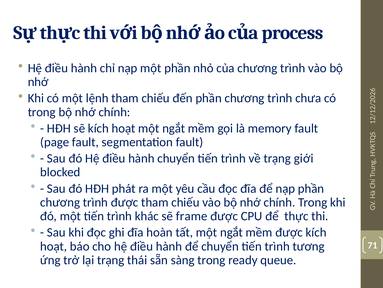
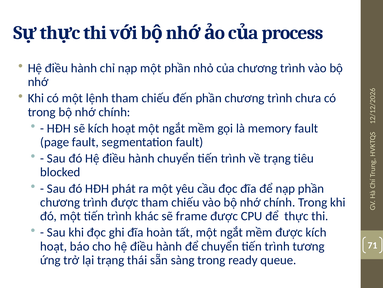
giới: giới -> tiêu
